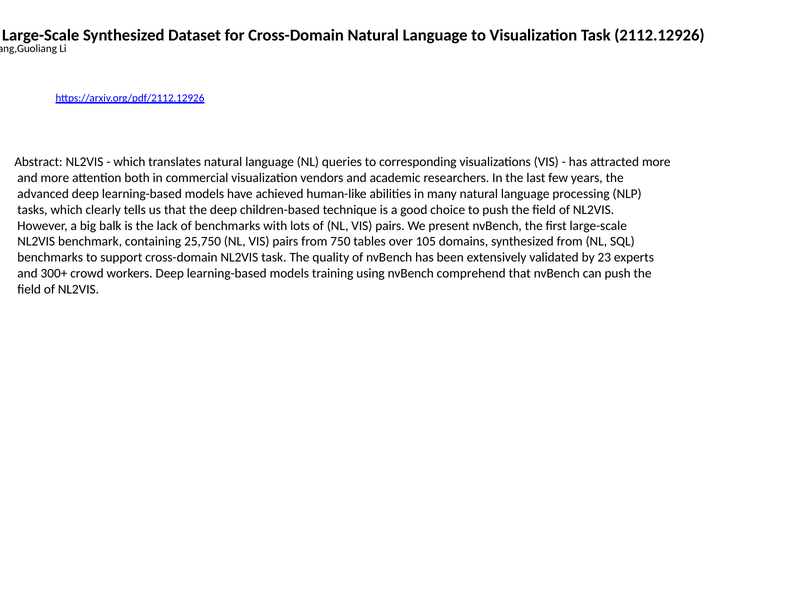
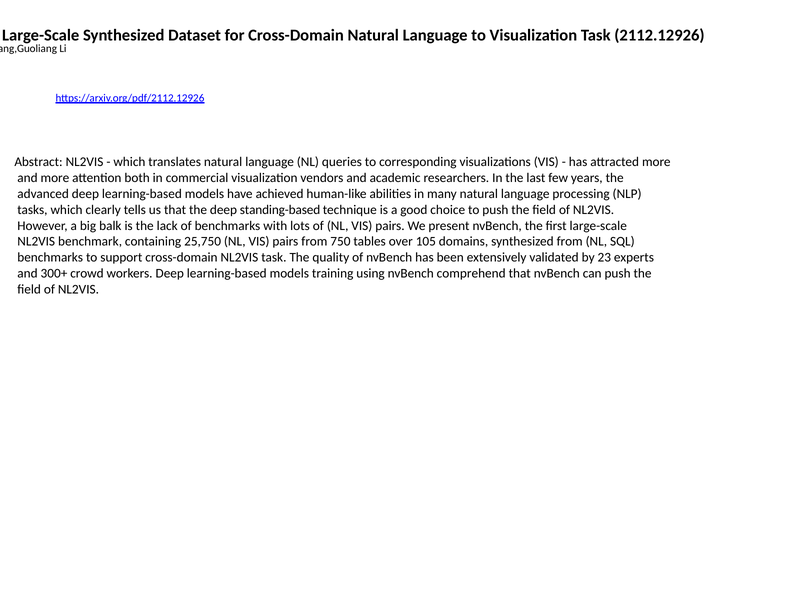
children-based: children-based -> standing-based
